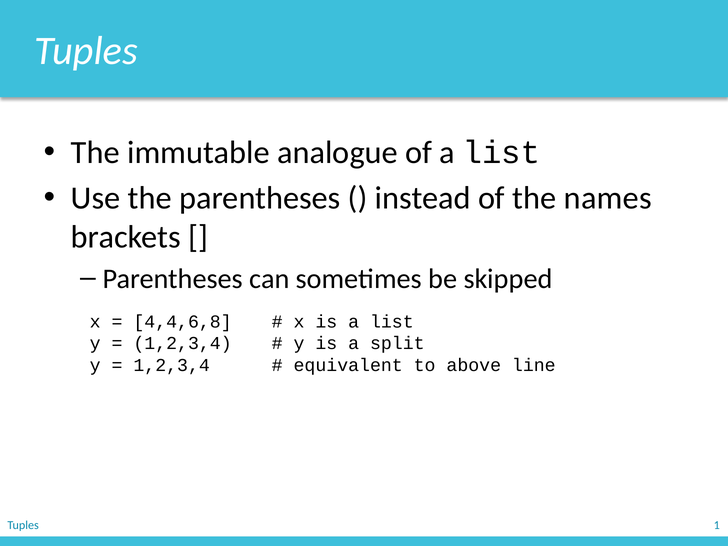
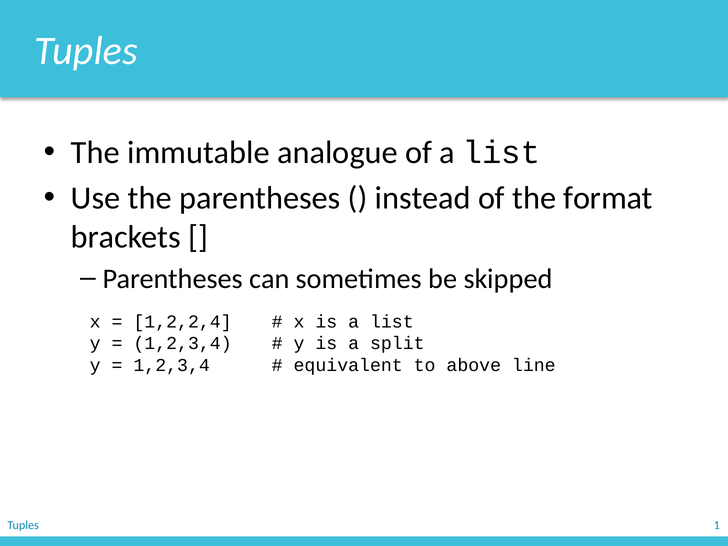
names: names -> format
4,4,6,8: 4,4,6,8 -> 1,2,2,4
